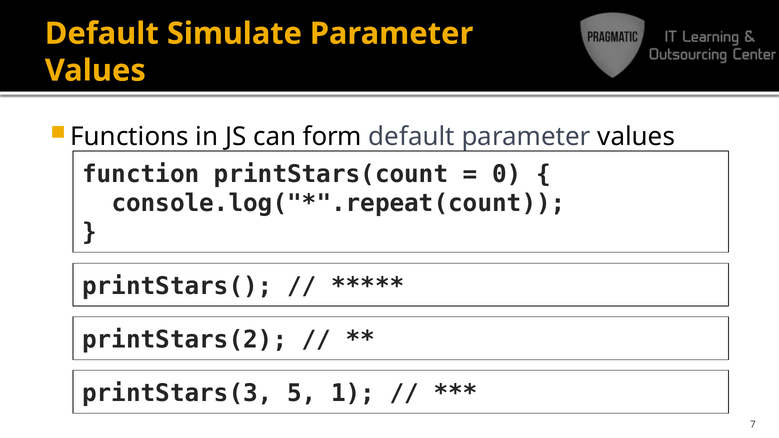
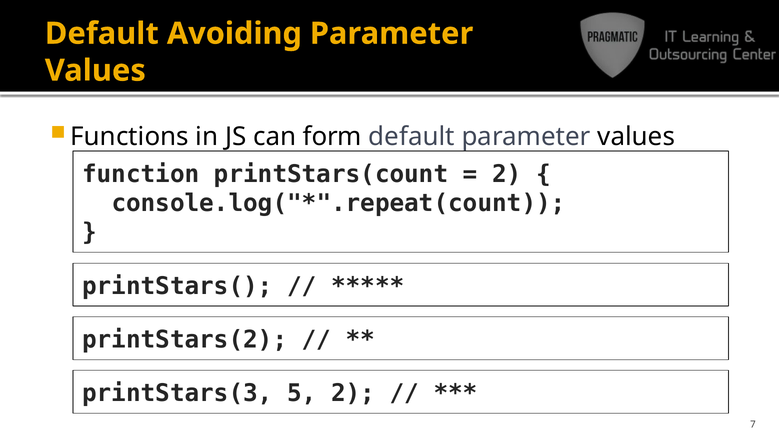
Simulate: Simulate -> Avoiding
0 at (507, 174): 0 -> 2
5 1: 1 -> 2
